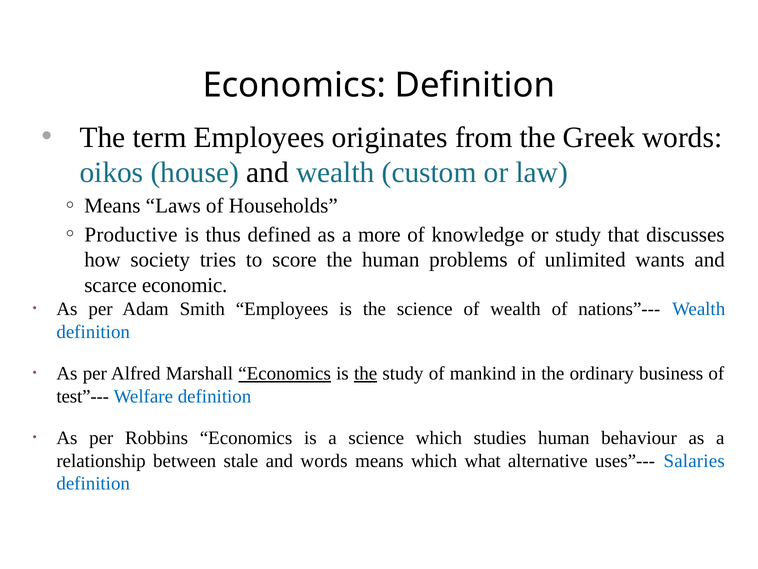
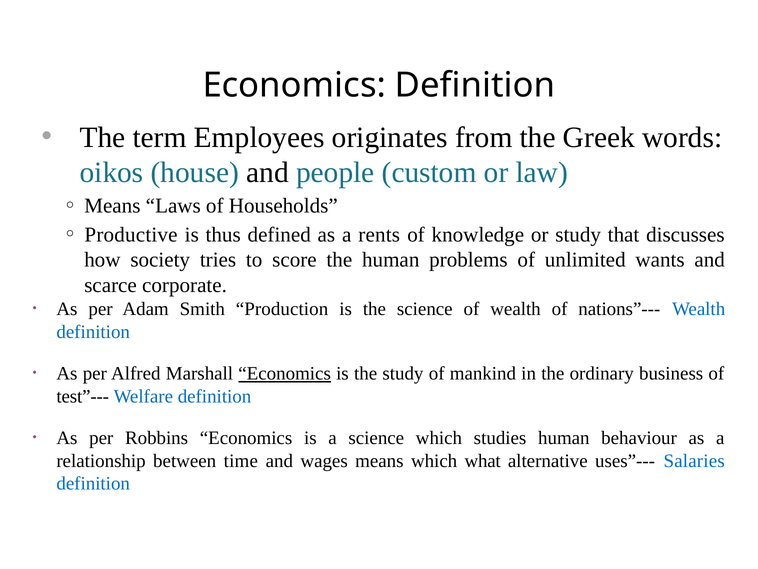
and wealth: wealth -> people
more: more -> rents
economic: economic -> corporate
Smith Employees: Employees -> Production
the at (366, 373) underline: present -> none
stale: stale -> time
and words: words -> wages
